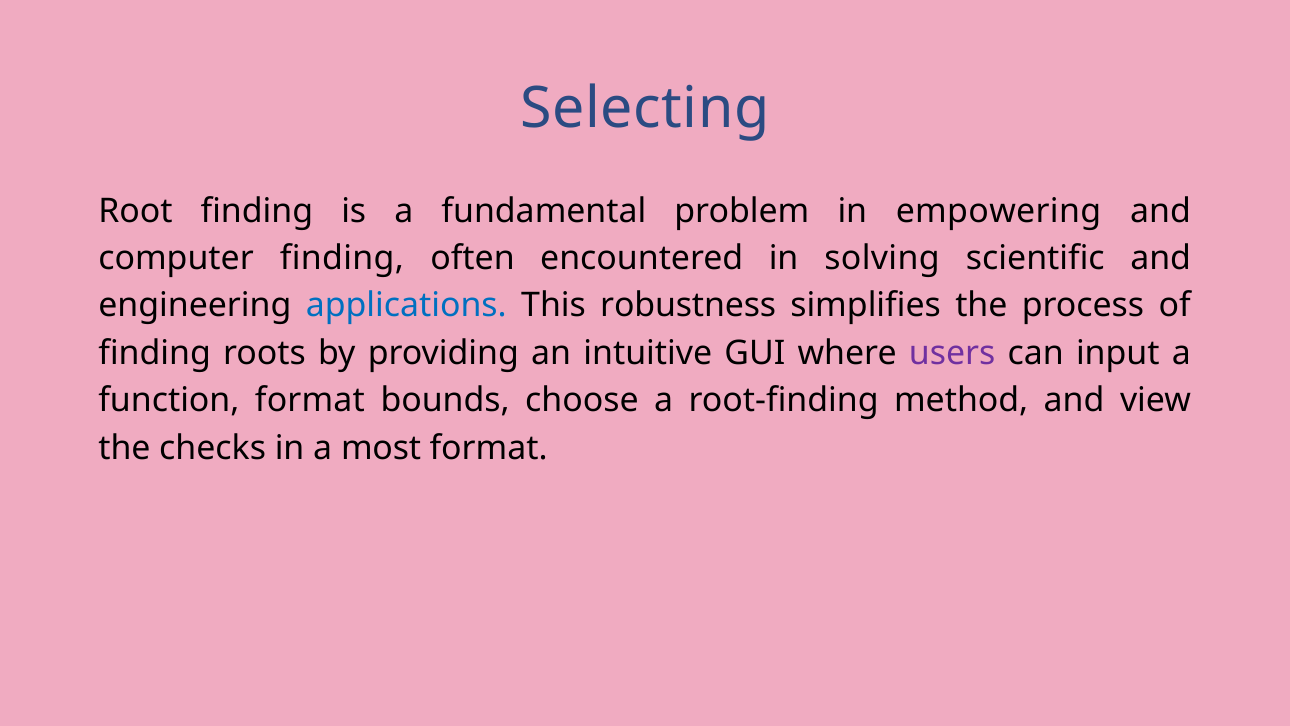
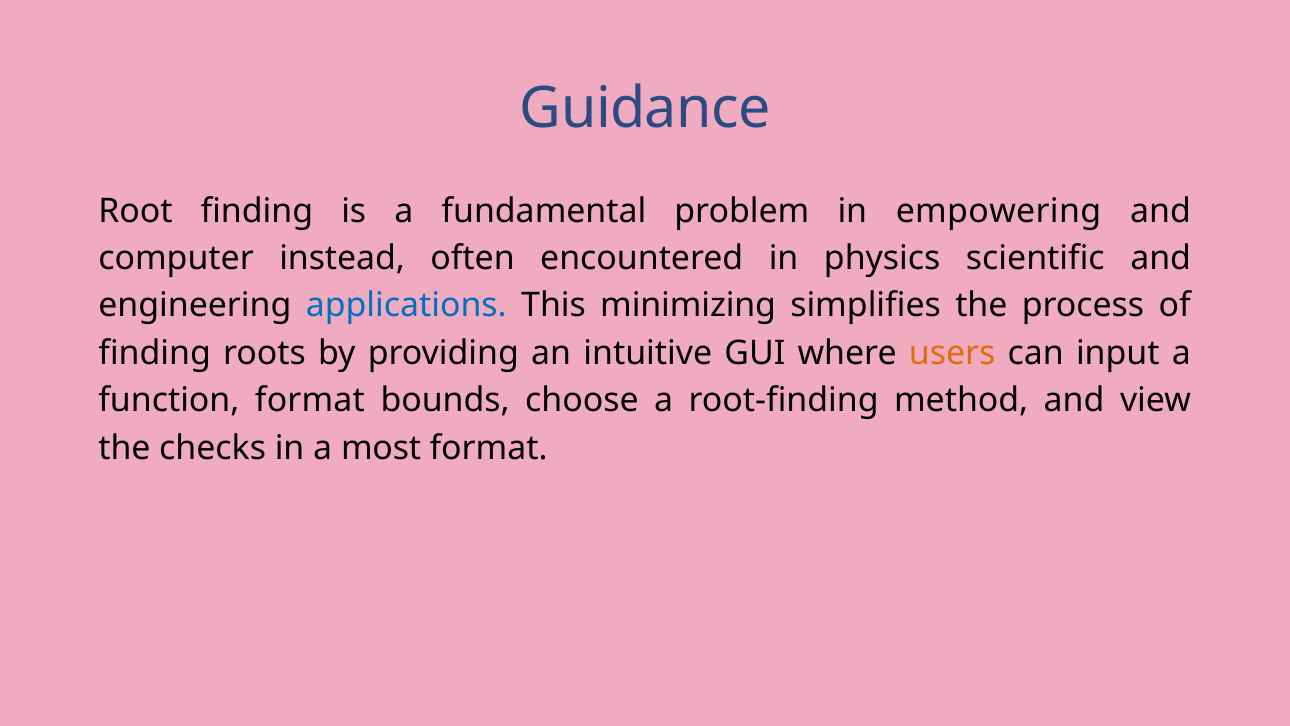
Selecting: Selecting -> Guidance
computer finding: finding -> instead
solving: solving -> physics
robustness: robustness -> minimizing
users colour: purple -> orange
